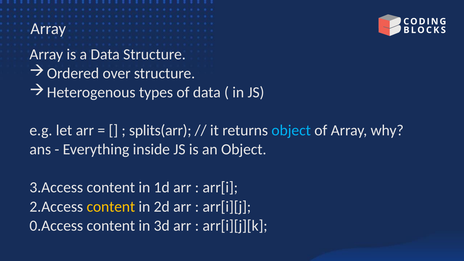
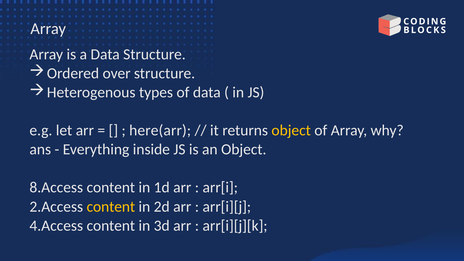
splits(arr: splits(arr -> here(arr
object at (291, 130) colour: light blue -> yellow
3.Access: 3.Access -> 8.Access
0.Access: 0.Access -> 4.Access
